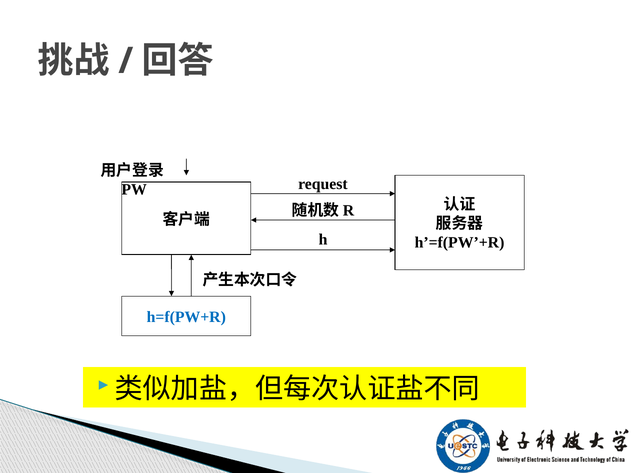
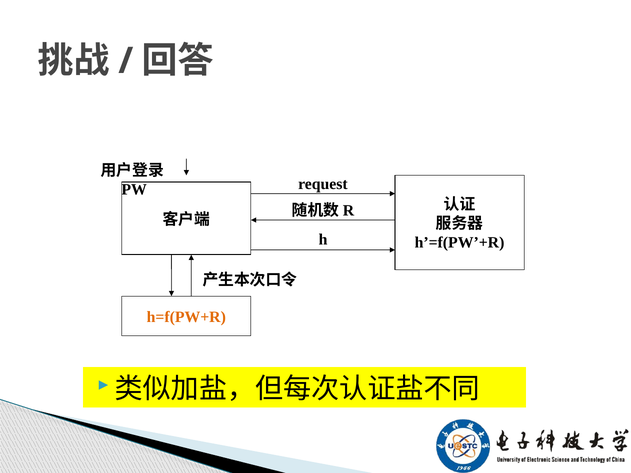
h=f(PW+R colour: blue -> orange
